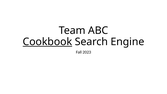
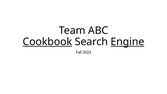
Engine underline: none -> present
